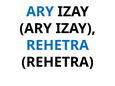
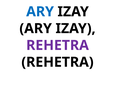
REHETRA at (58, 45) colour: blue -> purple
